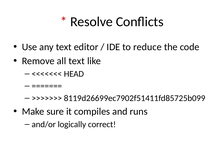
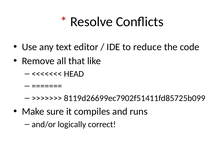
all text: text -> that
